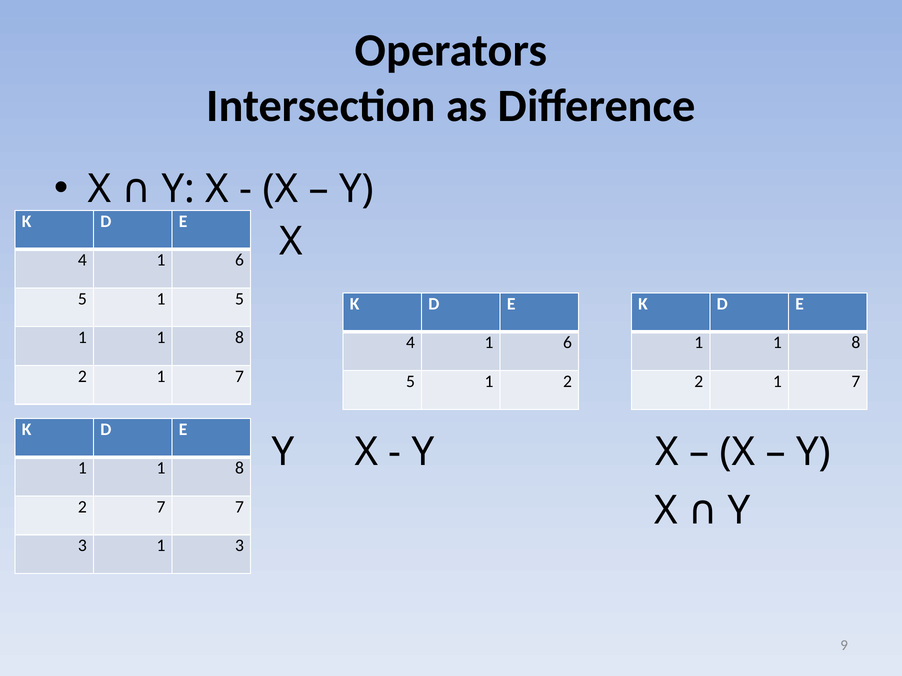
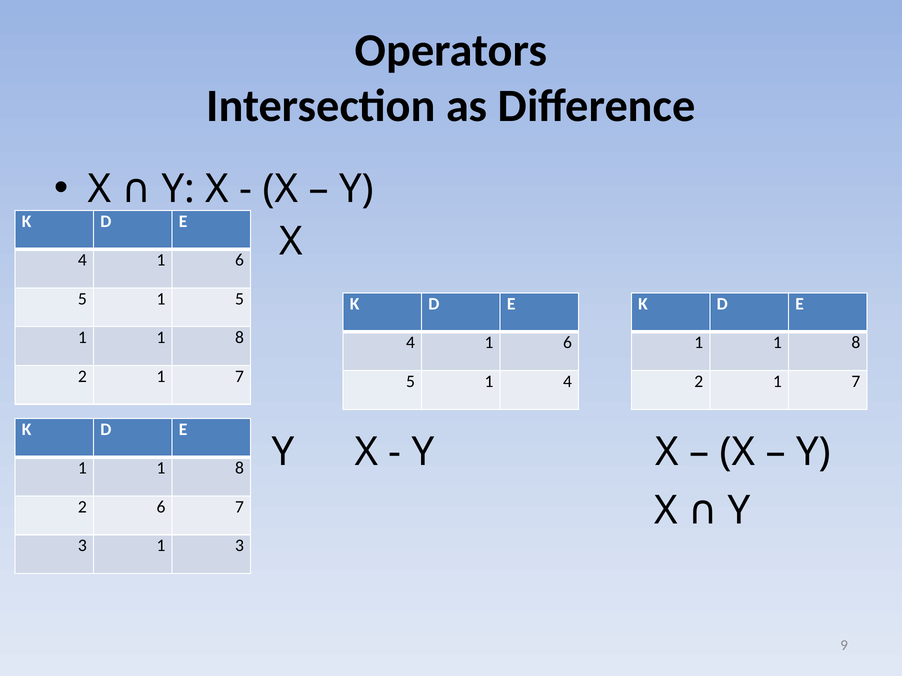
1 2: 2 -> 4
2 7: 7 -> 6
